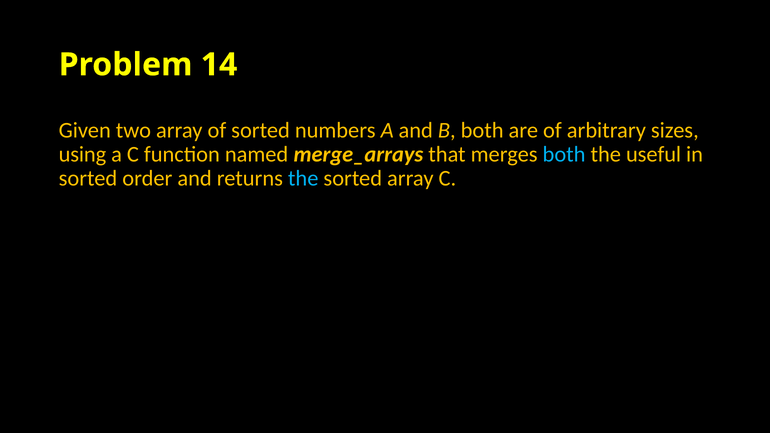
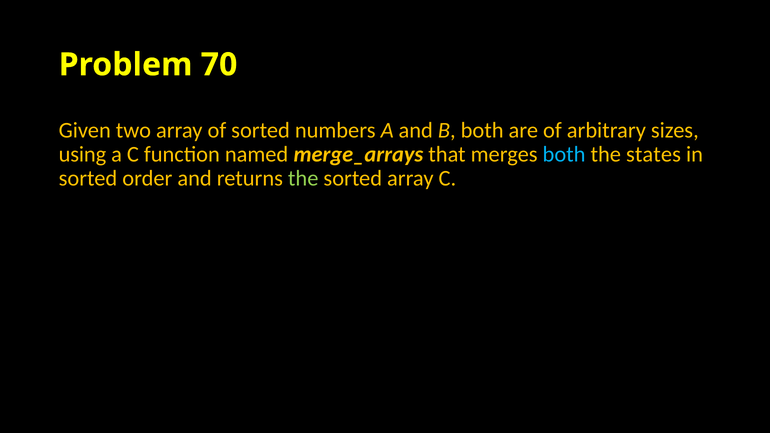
14: 14 -> 70
useful: useful -> states
the at (303, 179) colour: light blue -> light green
